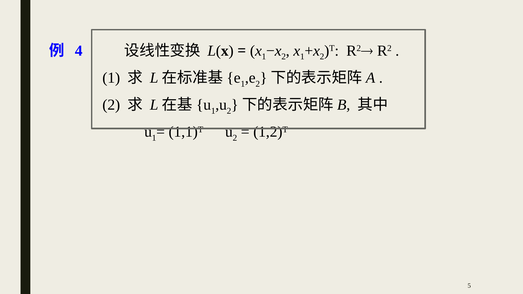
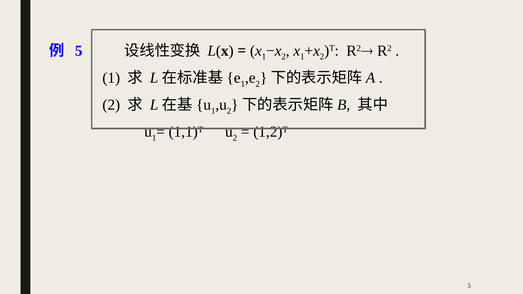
4 at (79, 51): 4 -> 5
